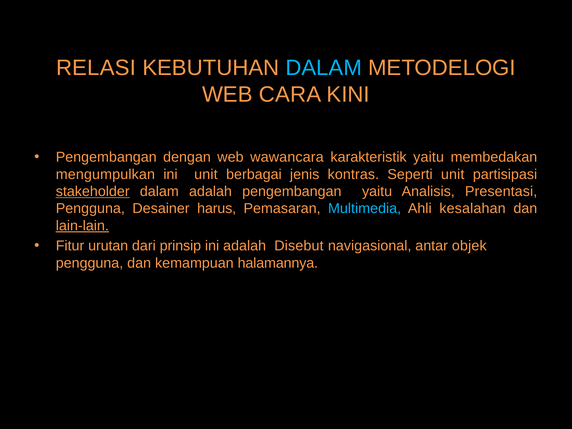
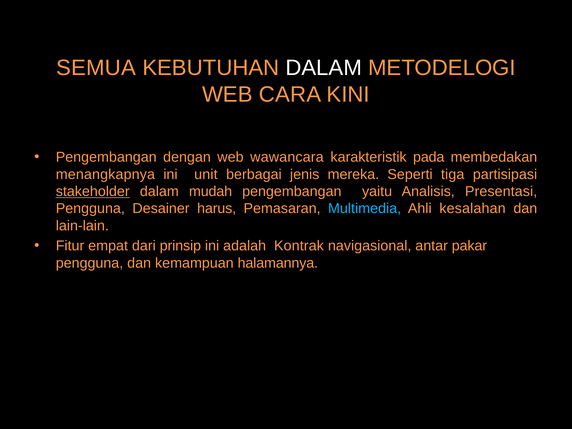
RELASI: RELASI -> SEMUA
DALAM at (324, 68) colour: light blue -> white
karakteristik yaitu: yaitu -> pada
mengumpulkan: mengumpulkan -> menangkapnya
kontras: kontras -> mereka
Seperti unit: unit -> tiga
dalam adalah: adalah -> mudah
lain-lain underline: present -> none
urutan: urutan -> empat
Disebut: Disebut -> Kontrak
objek: objek -> pakar
